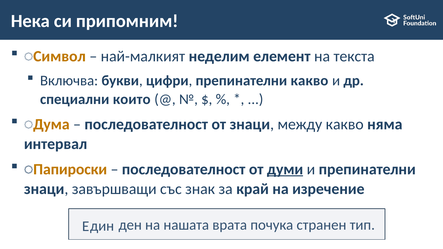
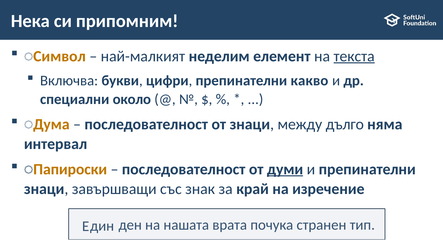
текста underline: none -> present
които: които -> около
между какво: какво -> дълго
